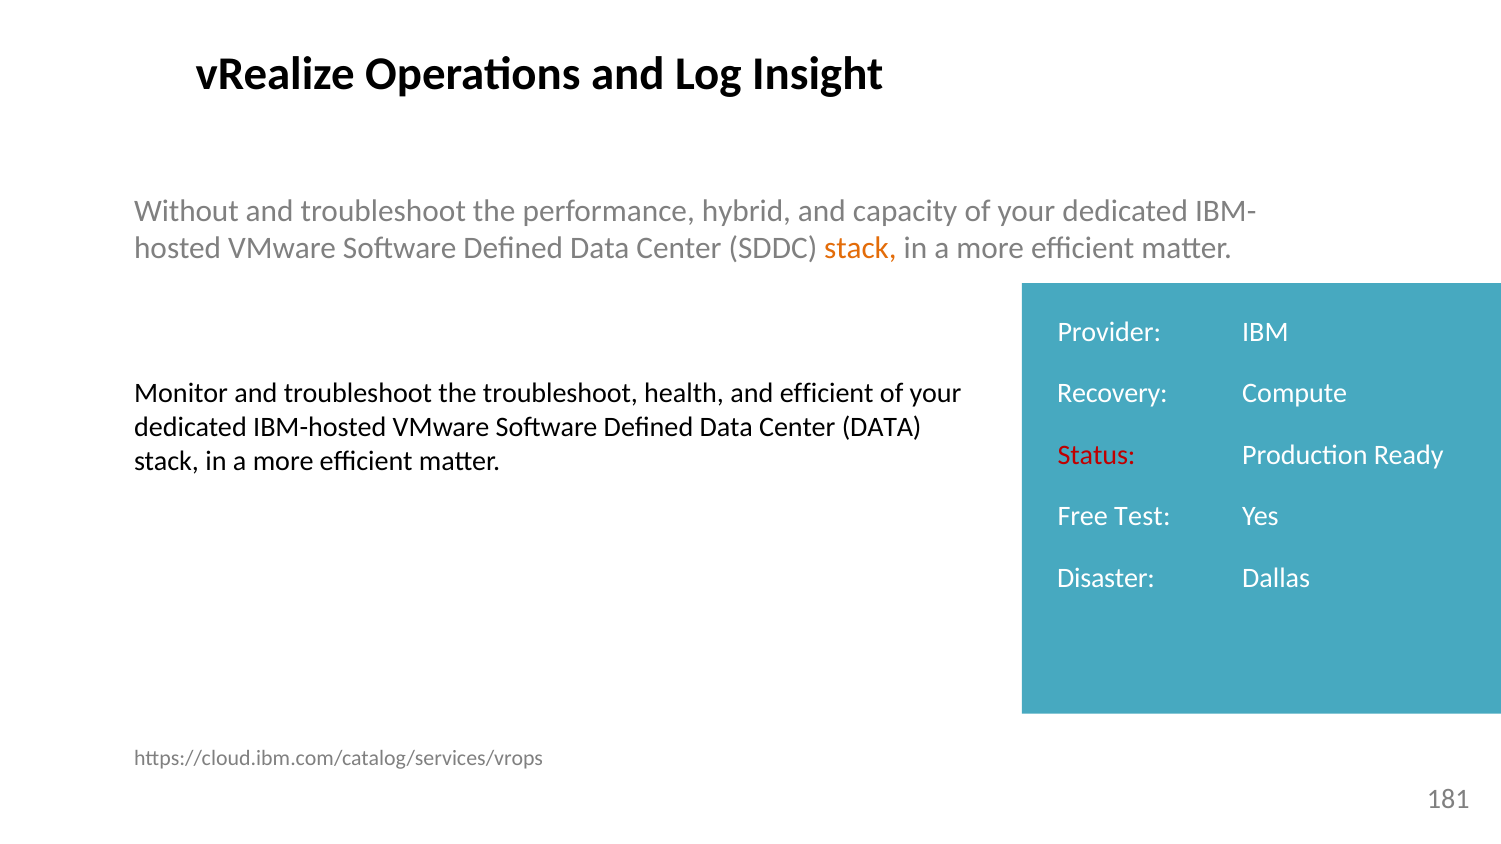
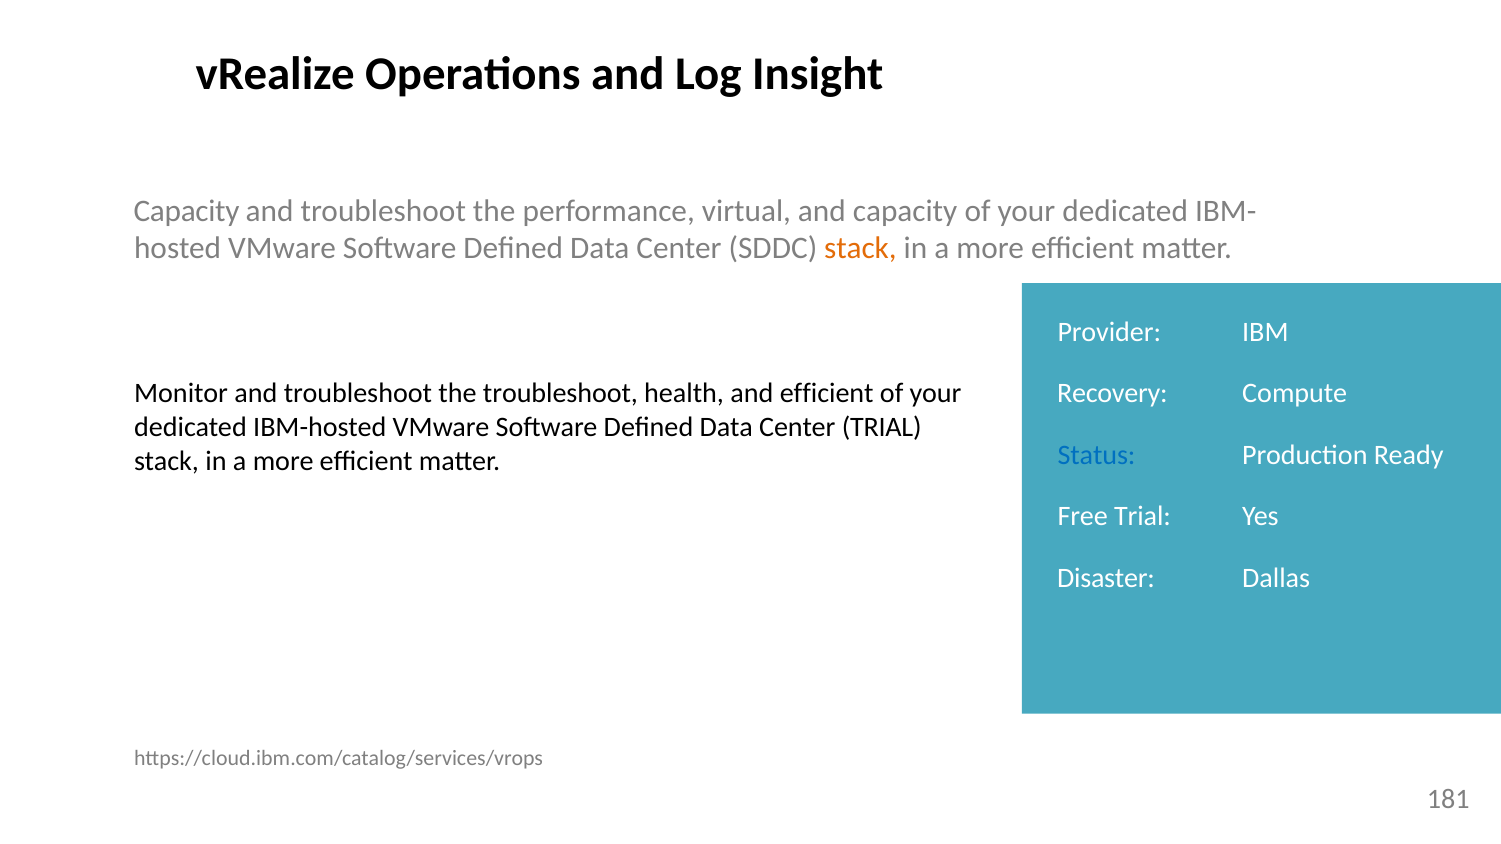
Without at (186, 211): Without -> Capacity
hybrid: hybrid -> virtual
Center DATA: DATA -> TRIAL
Status colour: red -> blue
Free Test: Test -> Trial
